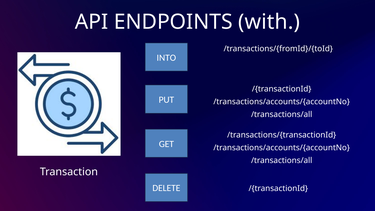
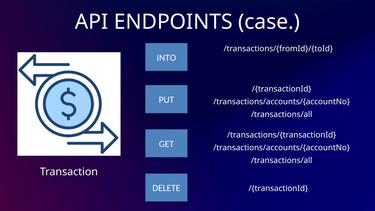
with: with -> case
